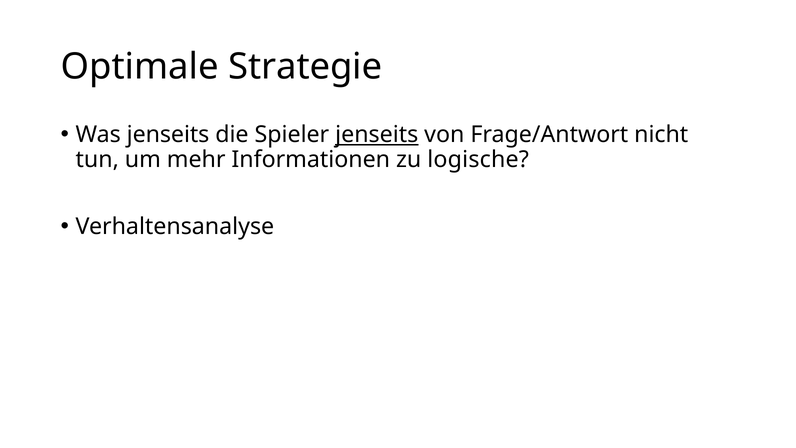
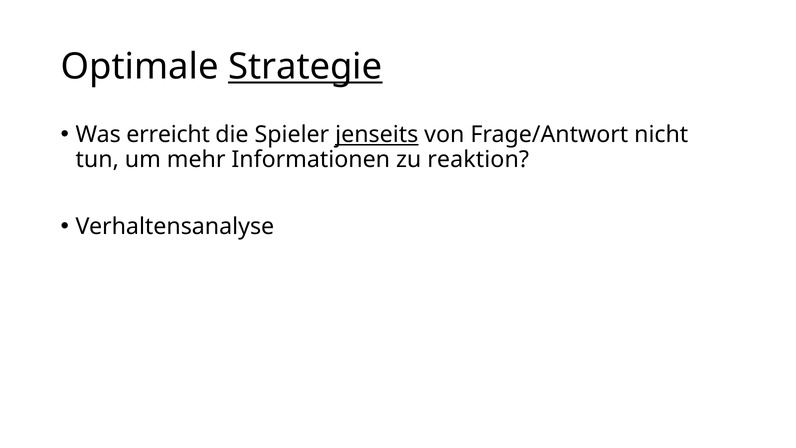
Strategie underline: none -> present
Was jenseits: jenseits -> erreicht
logische: logische -> reaktion
